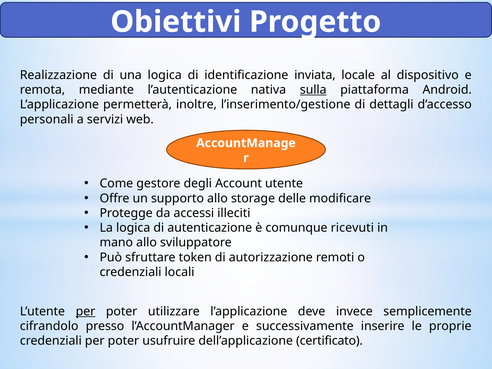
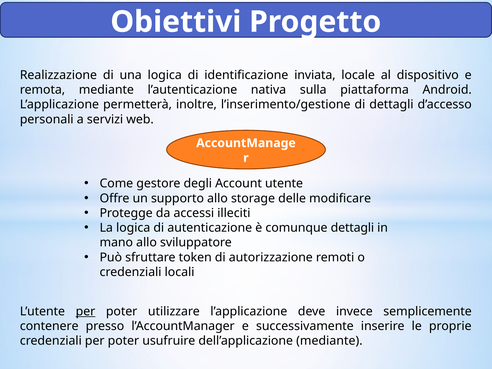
sulla underline: present -> none
comunque ricevuti: ricevuti -> dettagli
cifrandolo: cifrandolo -> contenere
dell’applicazione certificato: certificato -> mediante
